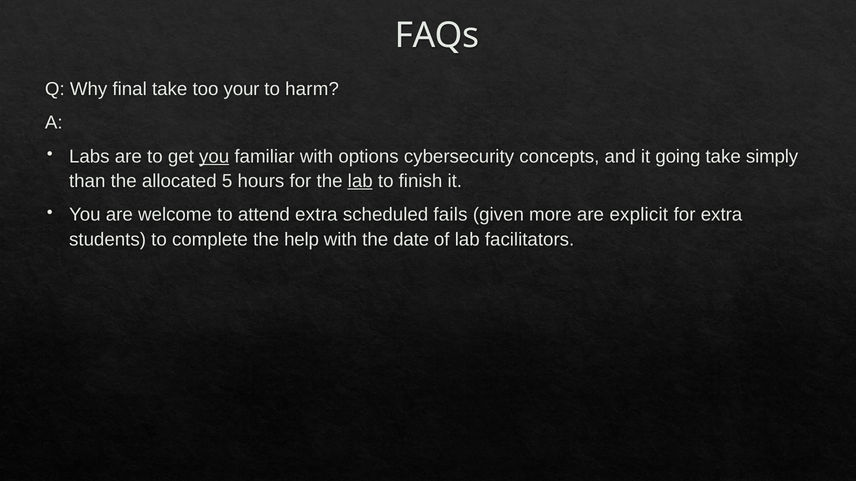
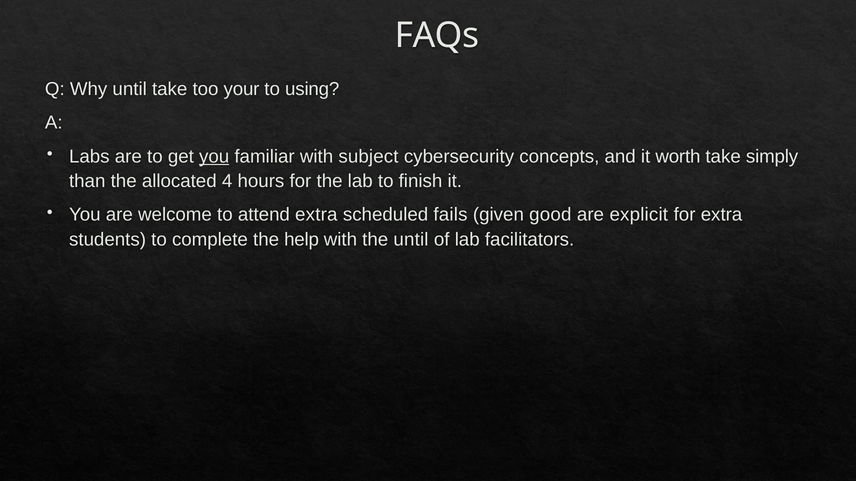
Why final: final -> until
harm: harm -> using
options: options -> subject
going: going -> worth
5: 5 -> 4
lab at (360, 181) underline: present -> none
more: more -> good
the date: date -> until
